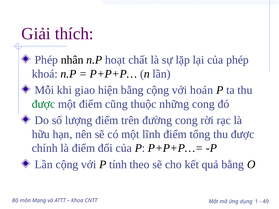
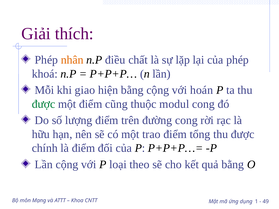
nhân colour: black -> orange
hoạt: hoạt -> điều
những: những -> modul
lĩnh: lĩnh -> trao
tính: tính -> loại
